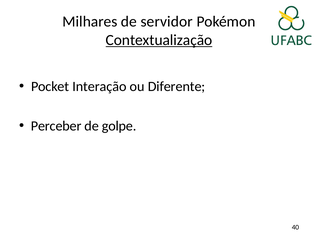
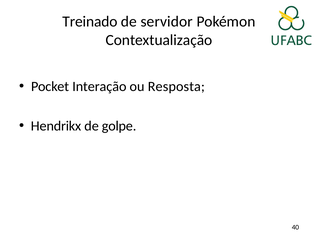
Milhares: Milhares -> Treinado
Contextualização underline: present -> none
Diferente: Diferente -> Resposta
Perceber: Perceber -> Hendrikx
